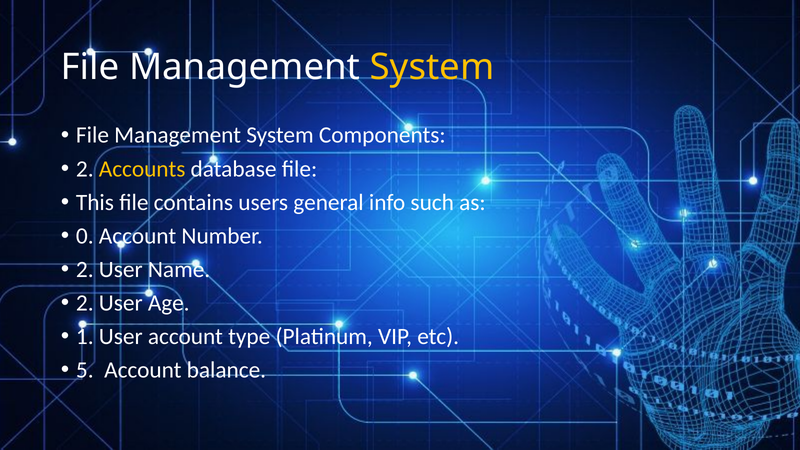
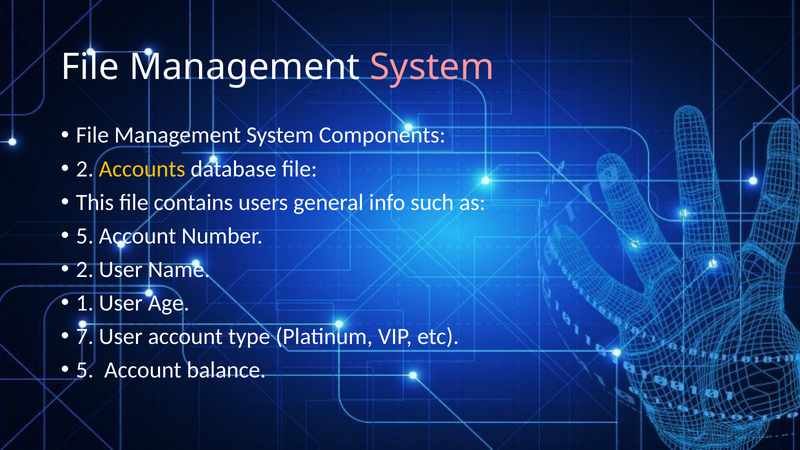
System at (432, 67) colour: yellow -> pink
0 at (85, 236): 0 -> 5
2 at (85, 303): 2 -> 1
1: 1 -> 7
